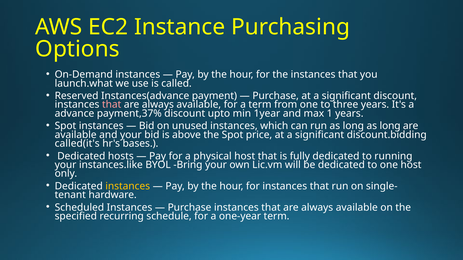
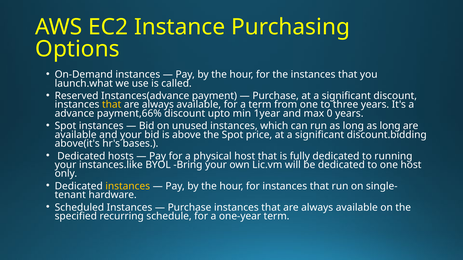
that at (112, 105) colour: pink -> yellow
payment,37%: payment,37% -> payment,66%
1: 1 -> 0
called(it's: called(it's -> above(it's
